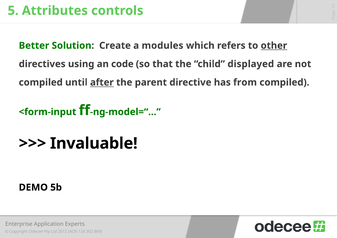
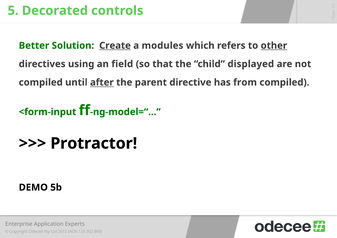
Attributes: Attributes -> Decorated
Create underline: none -> present
code: code -> field
Invaluable: Invaluable -> Protractor
